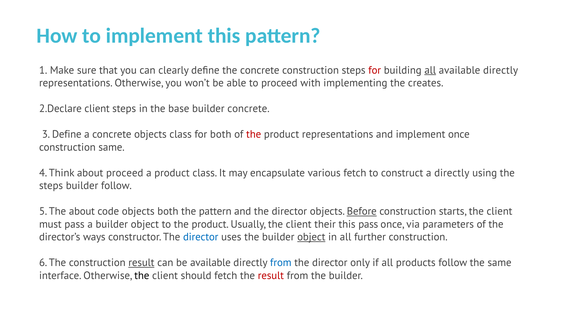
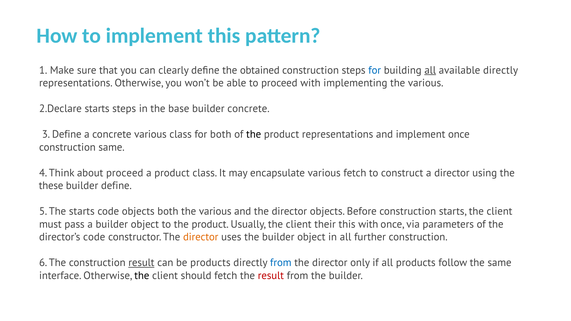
the concrete: concrete -> obtained
for at (375, 70) colour: red -> blue
implementing the creates: creates -> various
client at (97, 109): client -> starts
concrete objects: objects -> various
the at (254, 134) colour: red -> black
a directly: directly -> director
steps at (51, 186): steps -> these
builder follow: follow -> define
The about: about -> starts
both the pattern: pattern -> various
Before underline: present -> none
this pass: pass -> with
director’s ways: ways -> code
director at (201, 237) colour: blue -> orange
object at (311, 237) underline: present -> none
be available: available -> products
